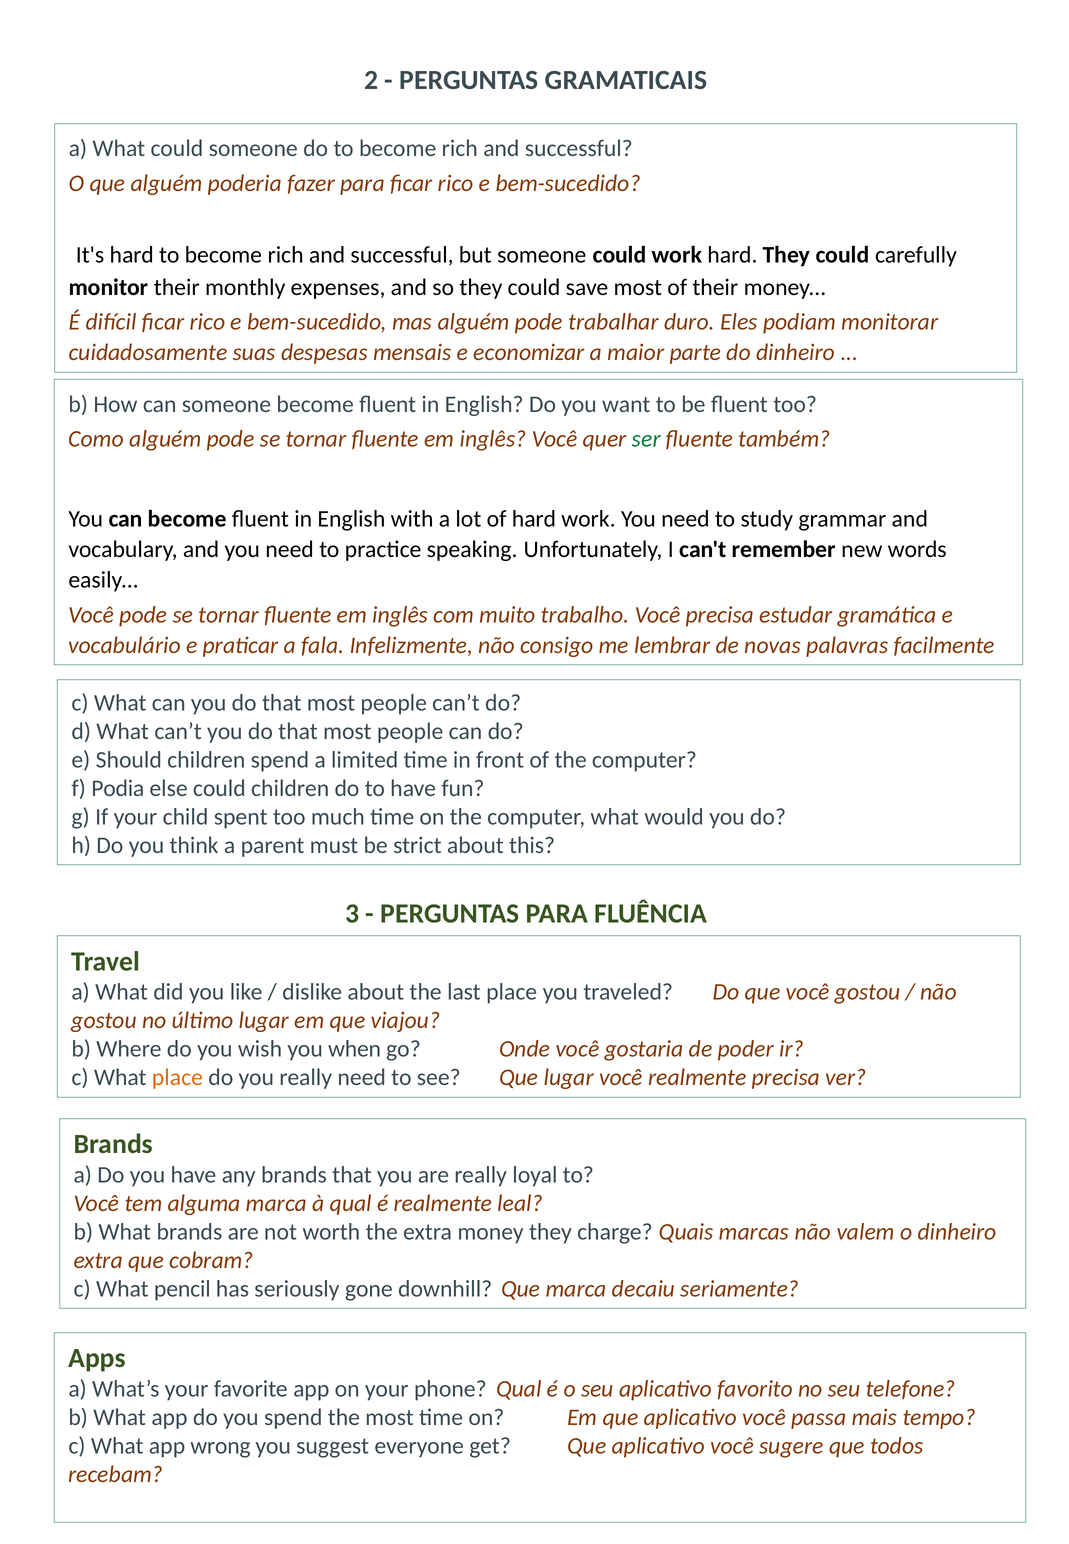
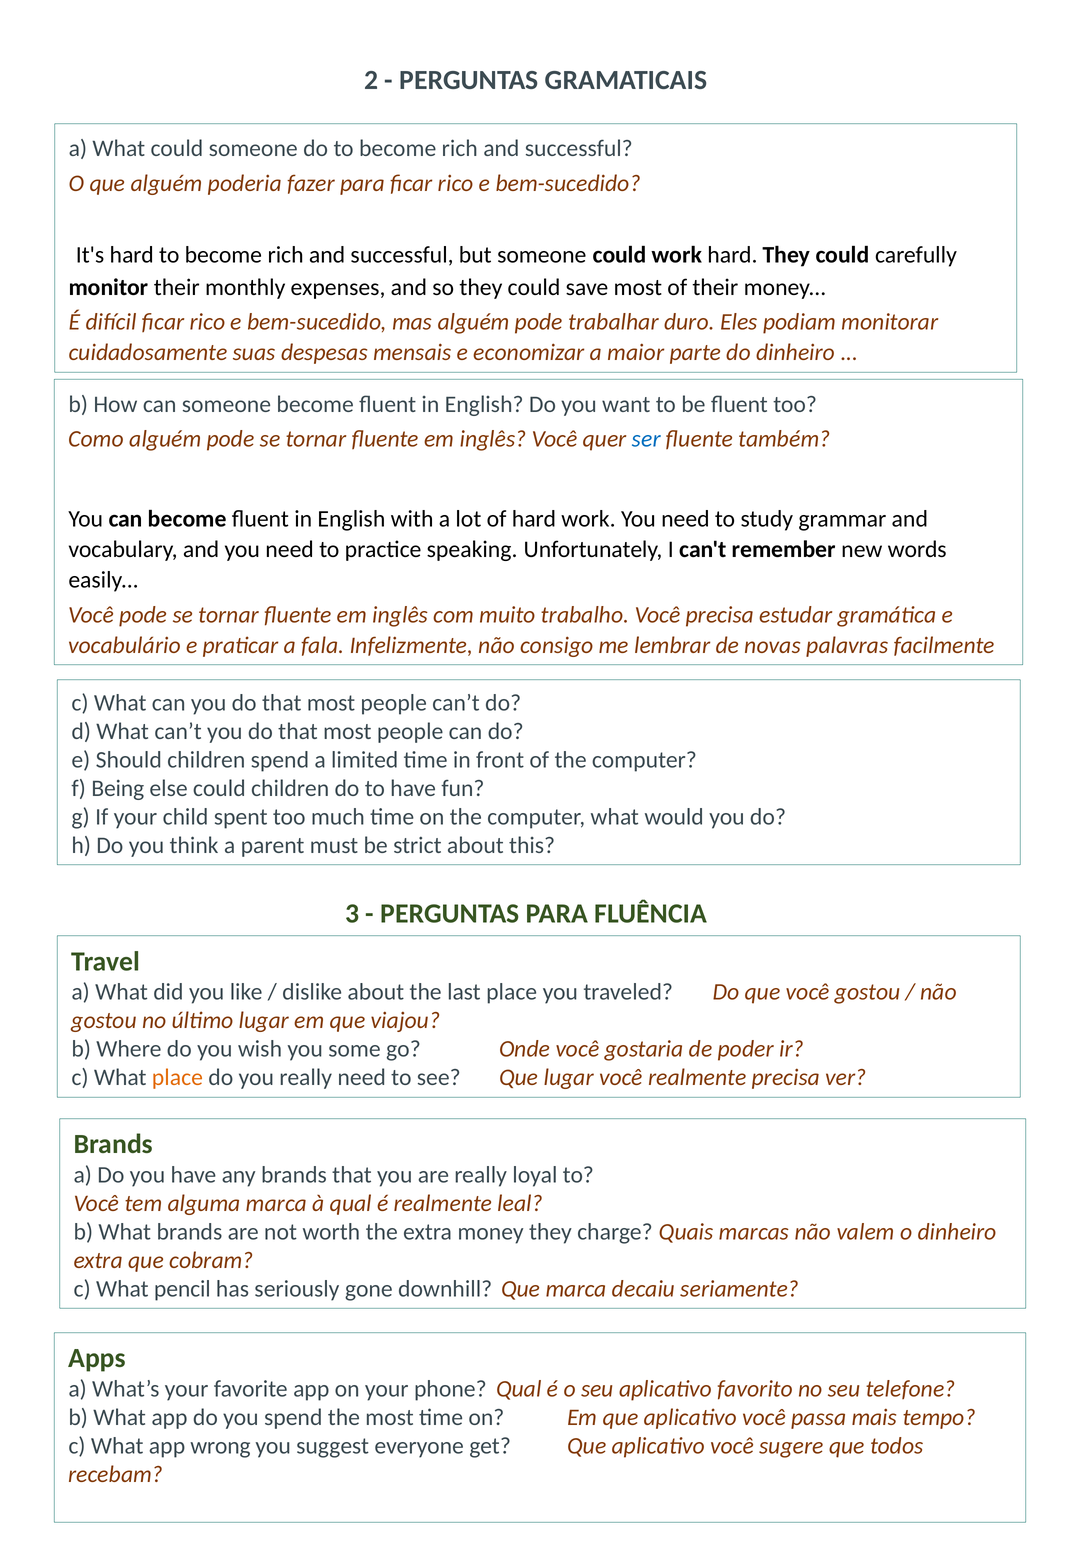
ser colour: green -> blue
Podia: Podia -> Being
when: when -> some
